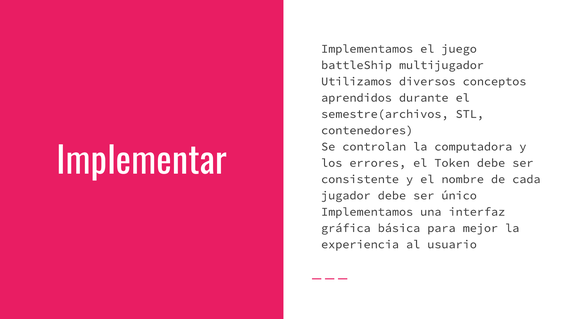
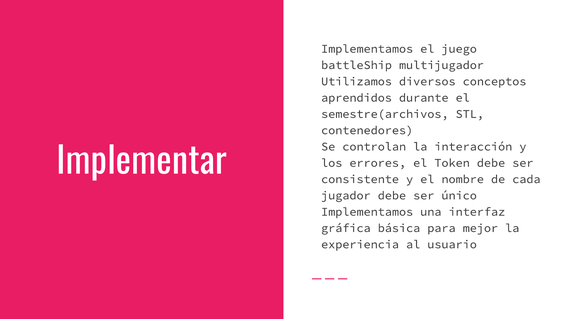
computadora: computadora -> interacción
